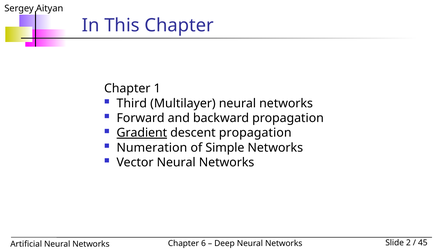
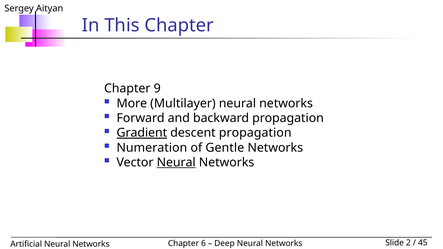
1: 1 -> 9
Third: Third -> More
Simple: Simple -> Gentle
Neural at (176, 163) underline: none -> present
